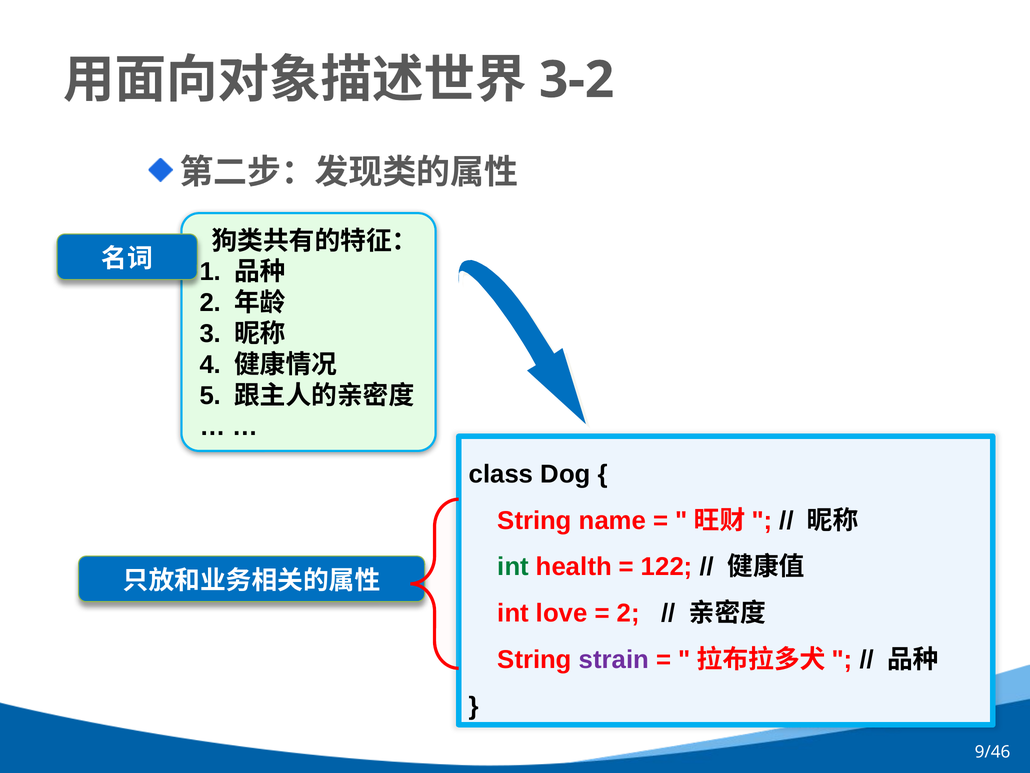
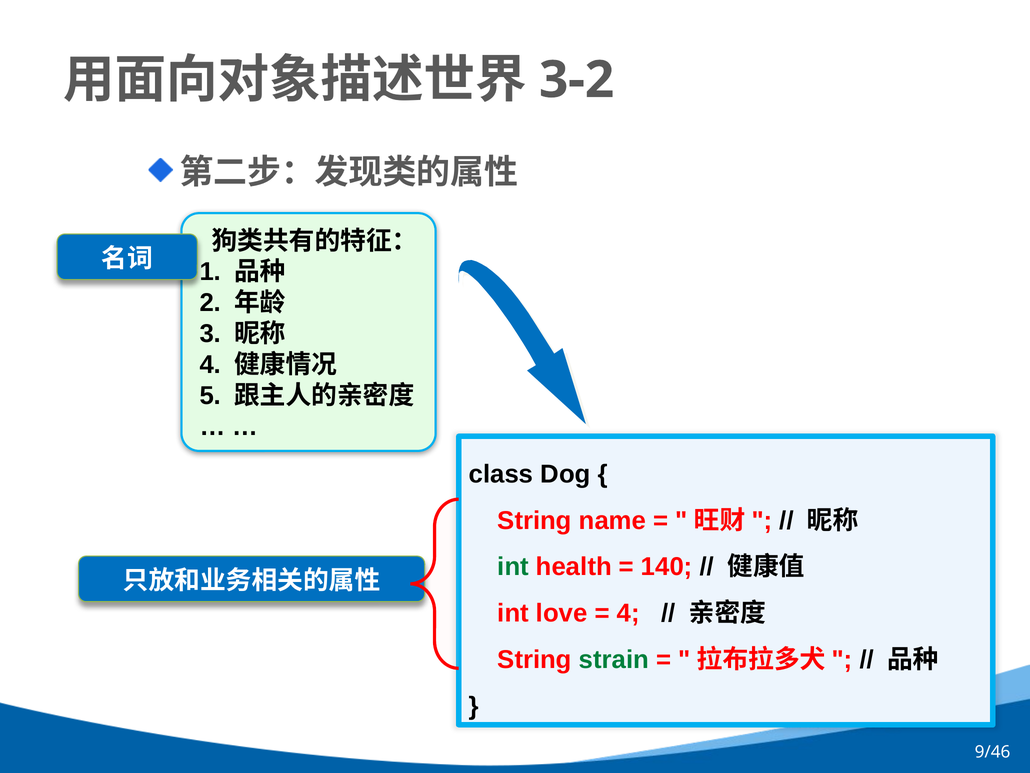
122: 122 -> 140
2 at (628, 613): 2 -> 4
strain colour: purple -> green
